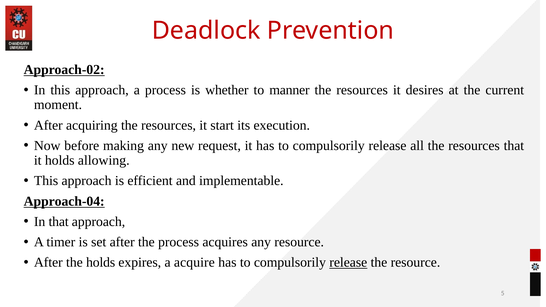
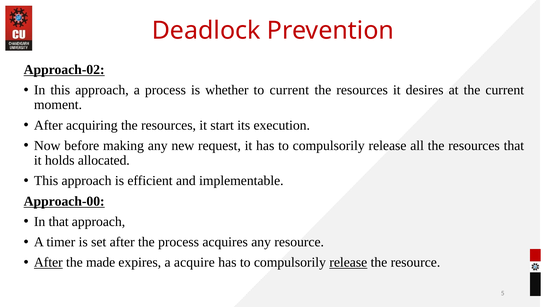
to manner: manner -> current
allowing: allowing -> allocated
Approach-04: Approach-04 -> Approach-00
After at (48, 263) underline: none -> present
the holds: holds -> made
